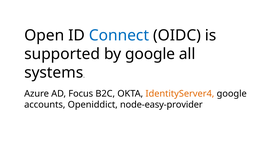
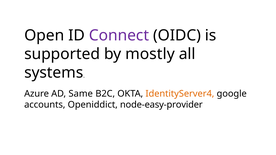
Connect colour: blue -> purple
by google: google -> mostly
Focus: Focus -> Same
